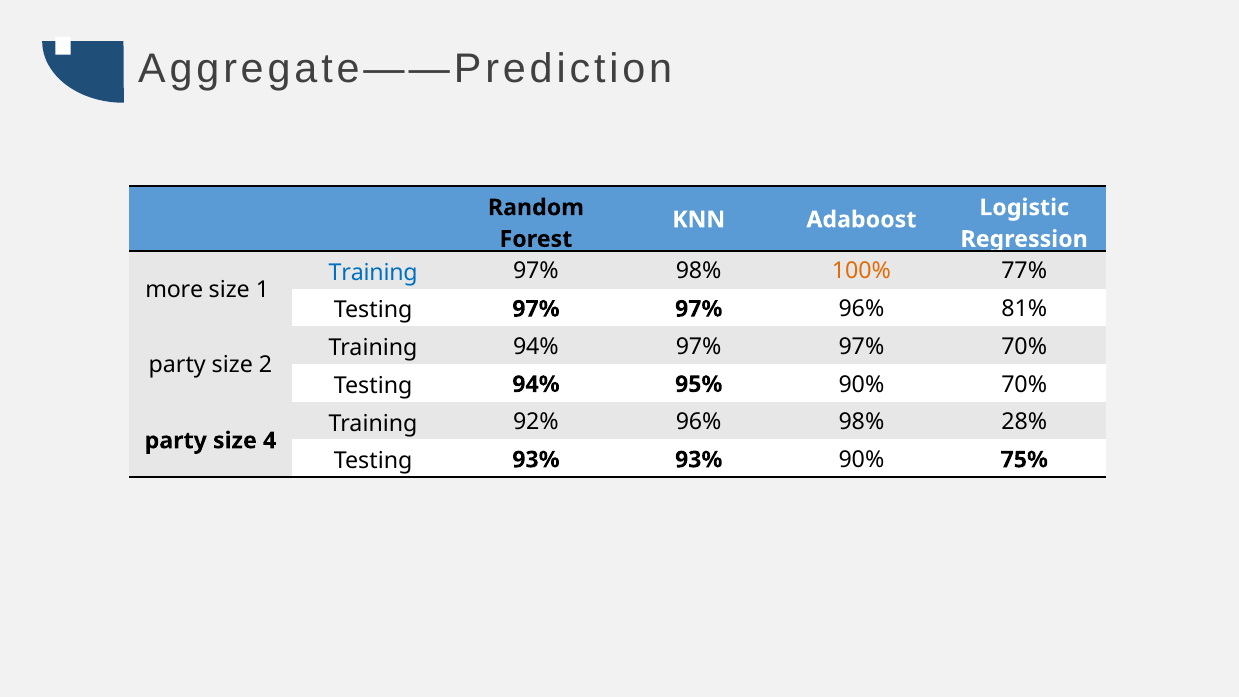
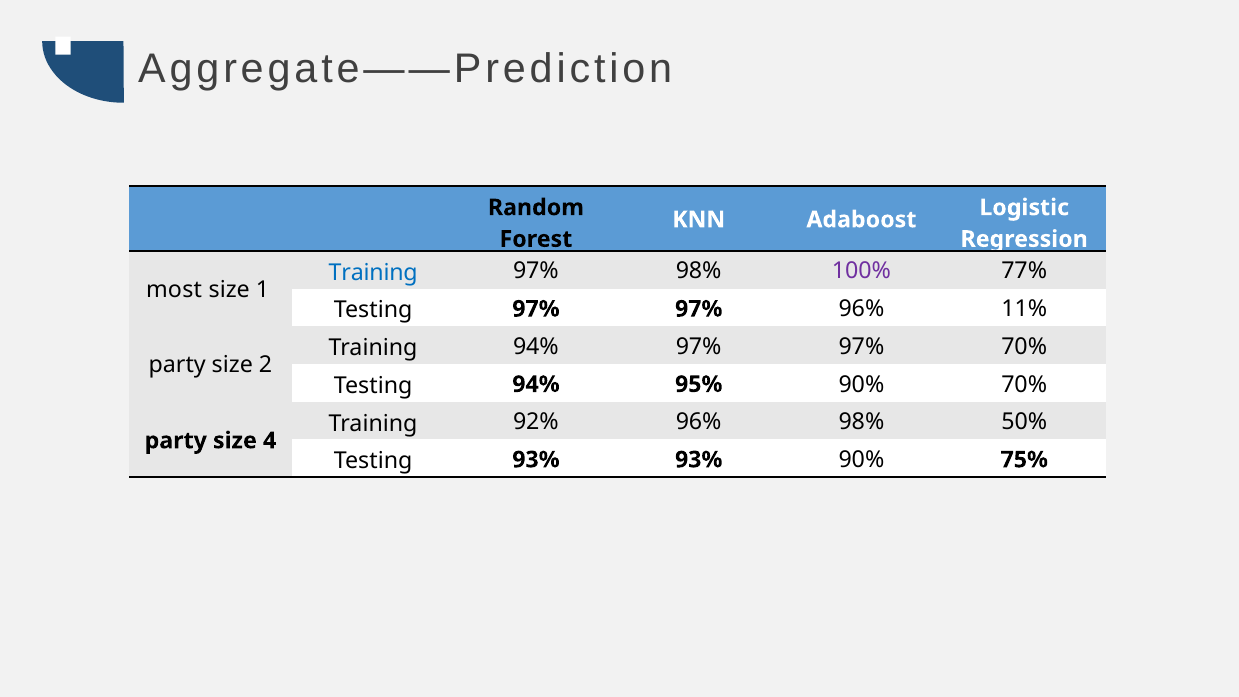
100% colour: orange -> purple
more: more -> most
81%: 81% -> 11%
28%: 28% -> 50%
